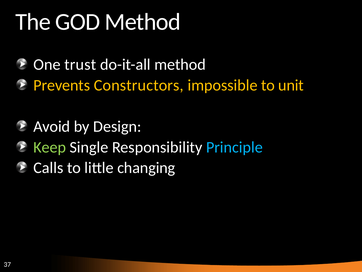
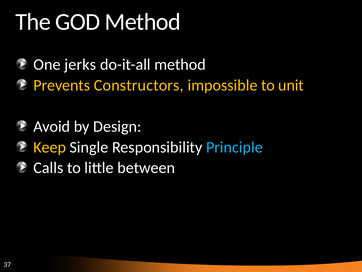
trust: trust -> jerks
Keep colour: light green -> yellow
changing: changing -> between
